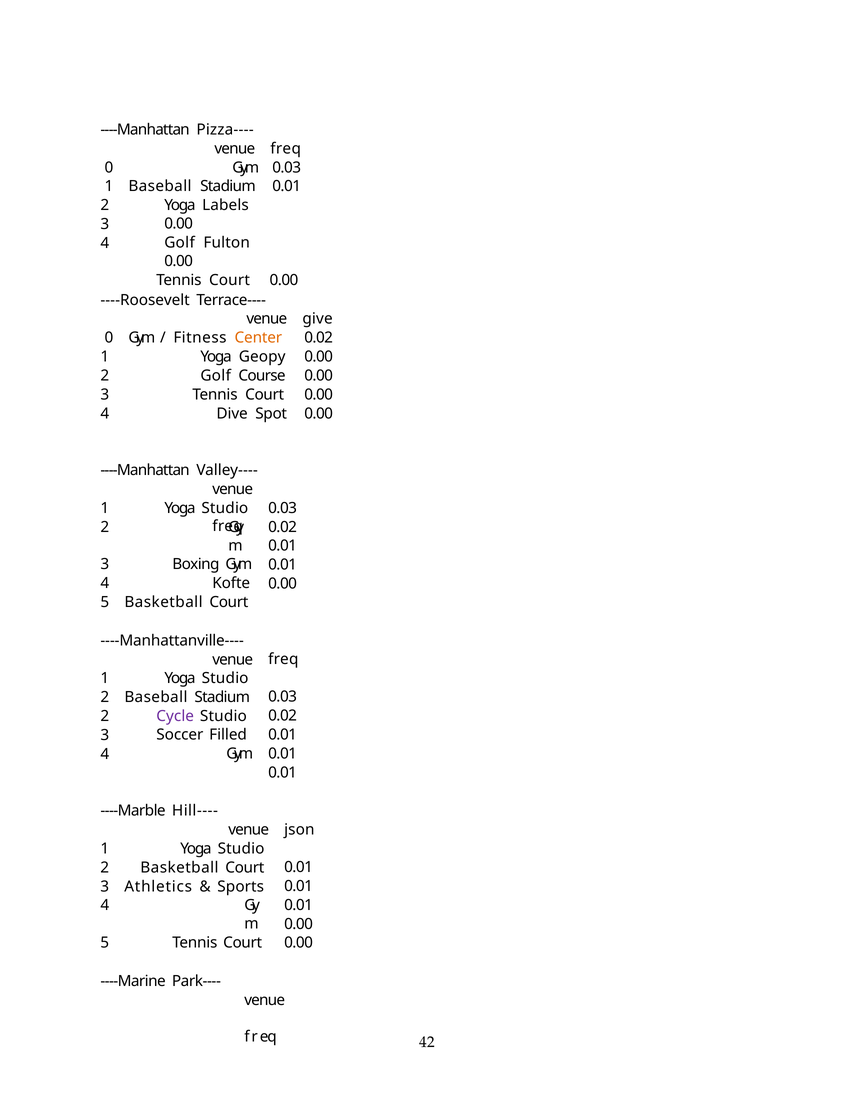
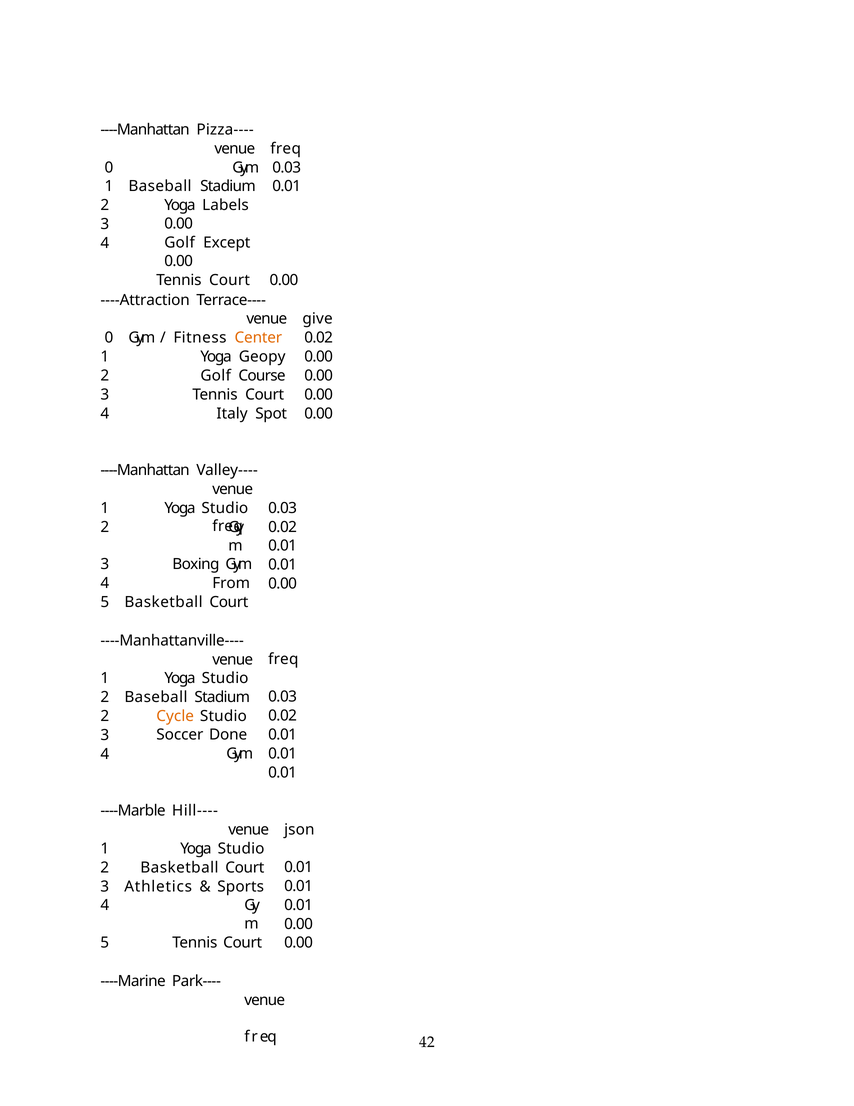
Fulton: Fulton -> Except
----Roosevelt: ----Roosevelt -> ----Attraction
Dive: Dive -> Italy
Kofte: Kofte -> From
Cycle colour: purple -> orange
Filled: Filled -> Done
